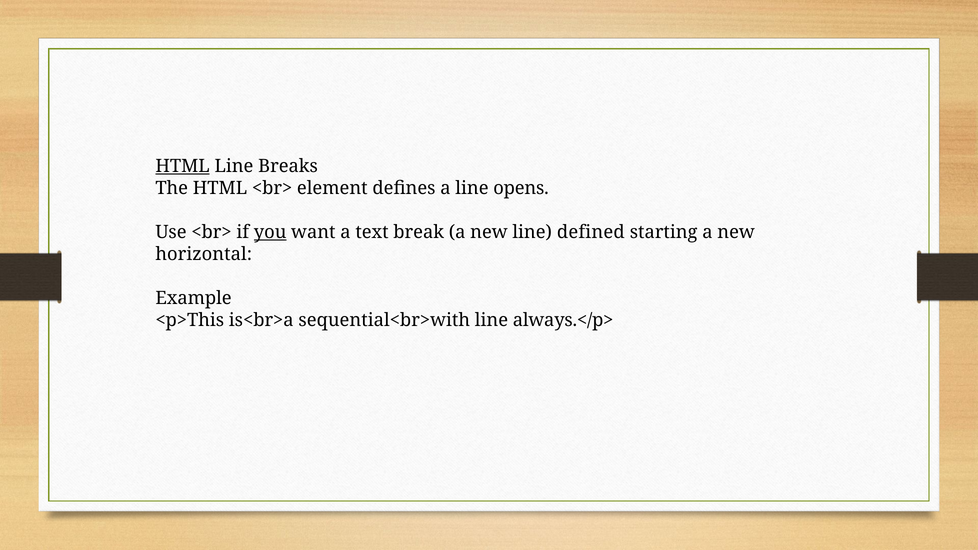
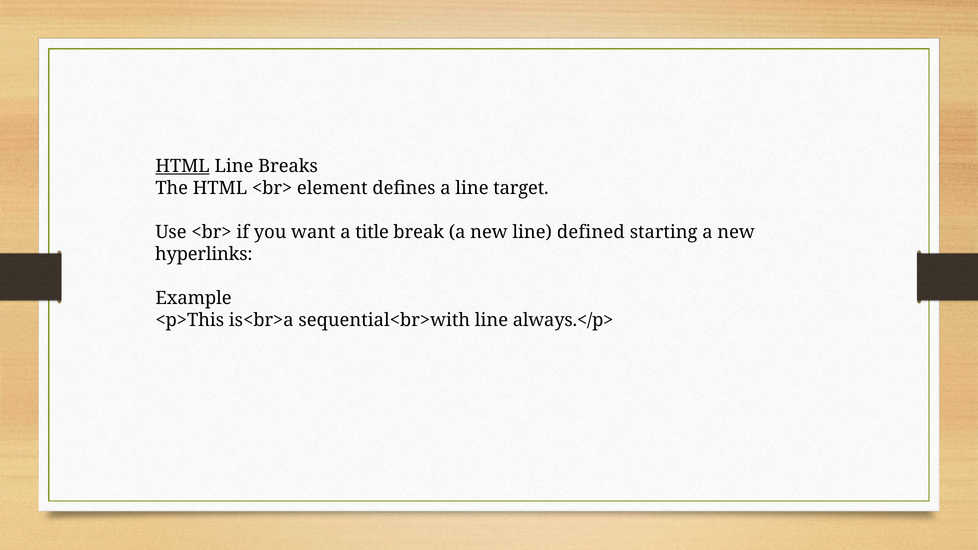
opens: opens -> target
you underline: present -> none
text: text -> title
horizontal: horizontal -> hyperlinks
